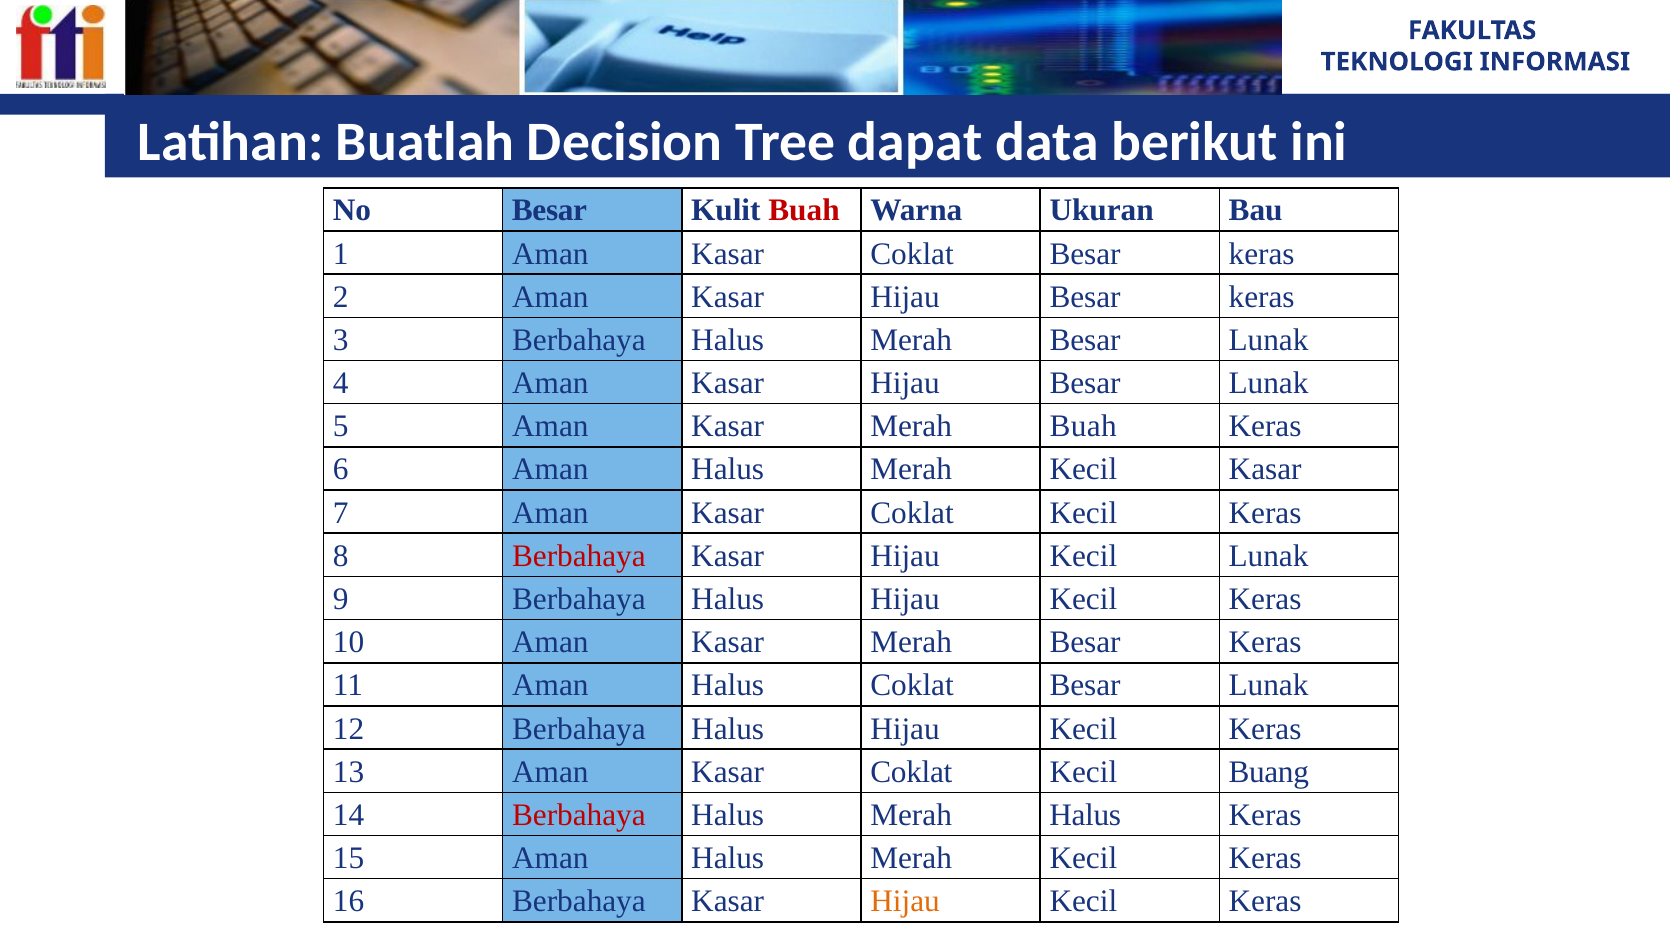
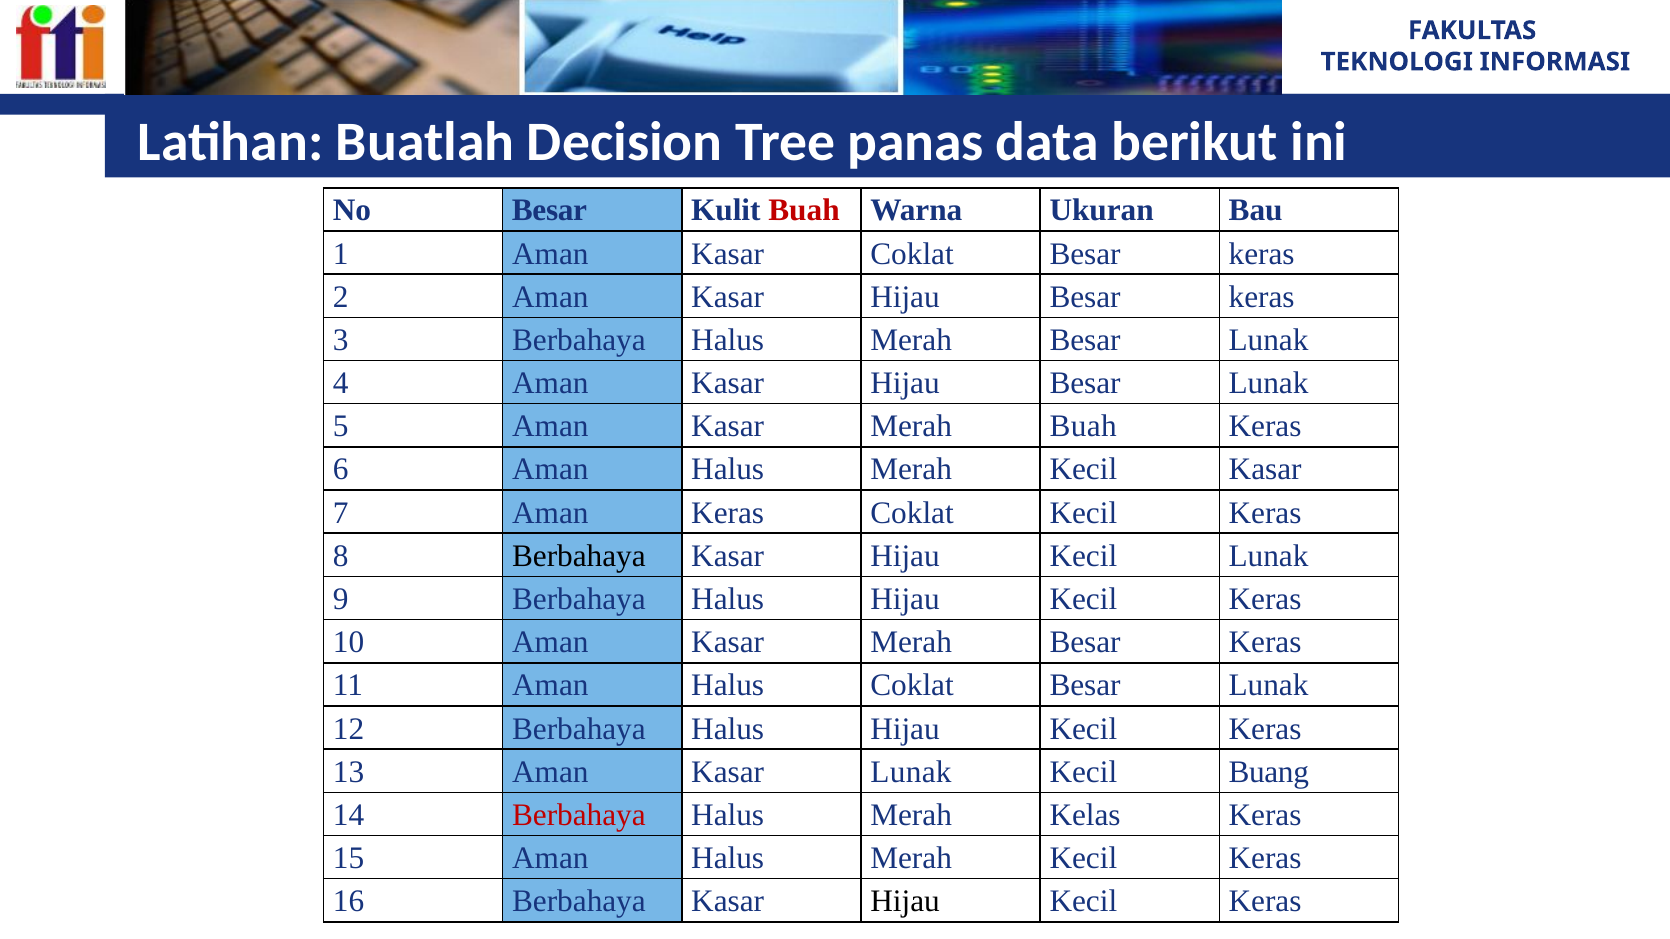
dapat: dapat -> panas
7 Aman Kasar: Kasar -> Keras
Berbahaya at (579, 556) colour: red -> black
13 Aman Kasar Coklat: Coklat -> Lunak
Merah Halus: Halus -> Kelas
Hijau at (905, 902) colour: orange -> black
